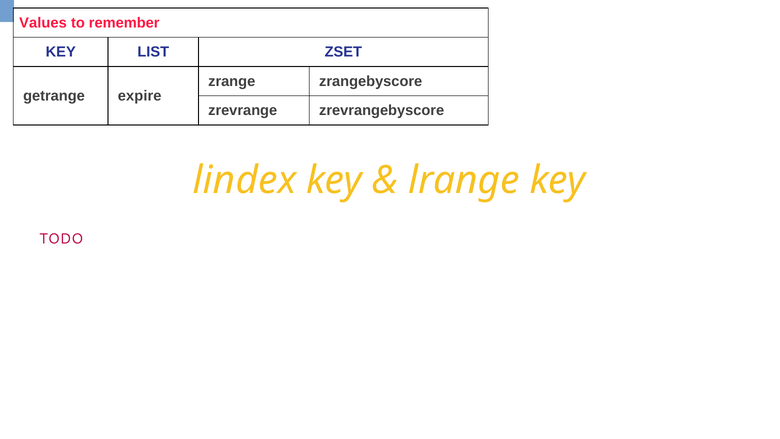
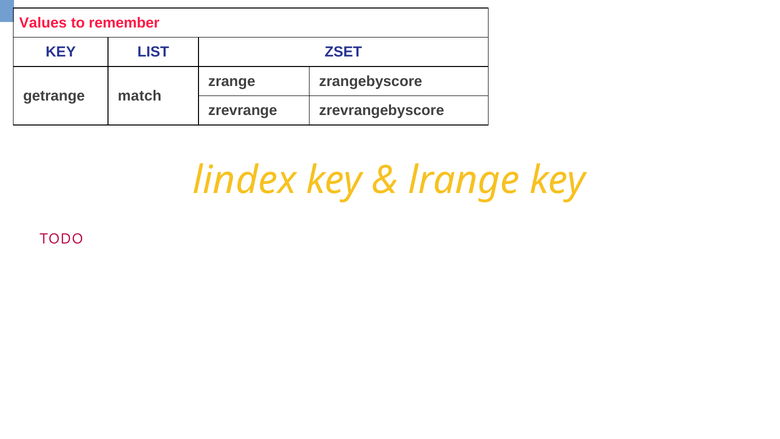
expire: expire -> match
